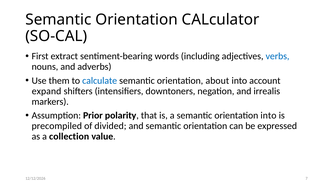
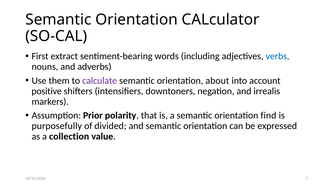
calculate colour: blue -> purple
expand: expand -> positive
orientation into: into -> find
precompiled: precompiled -> purposefully
